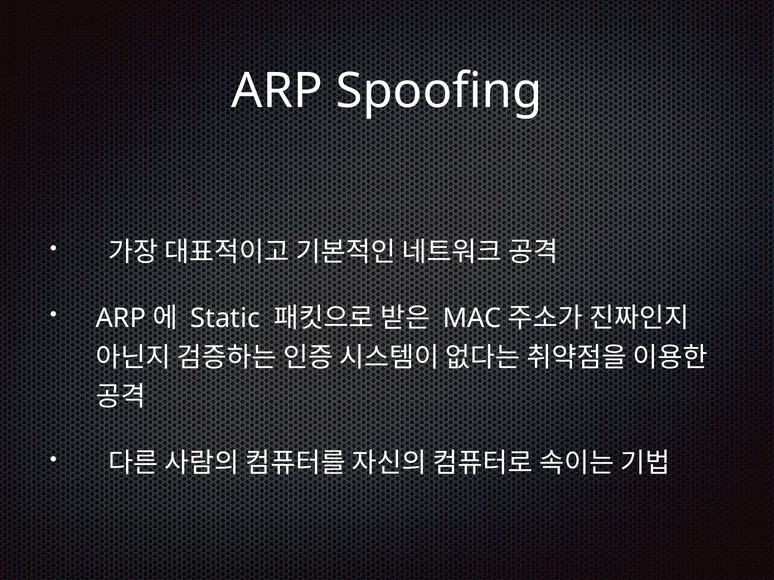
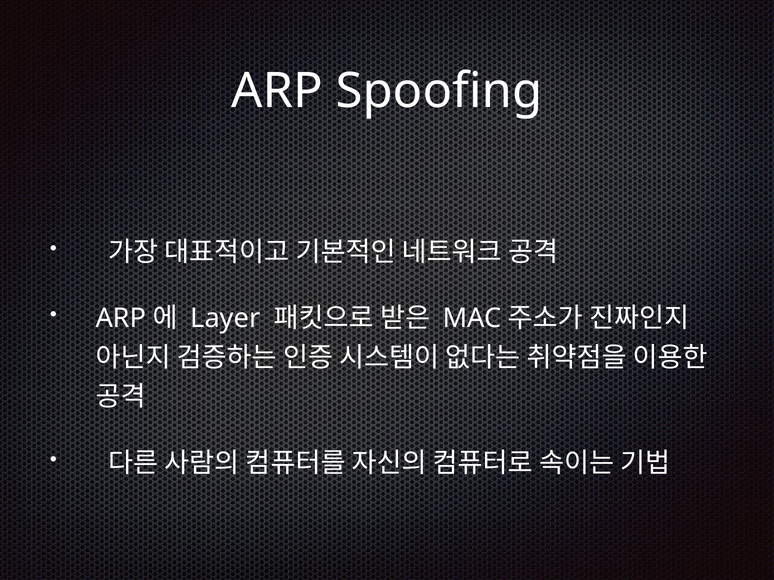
Static: Static -> Layer
